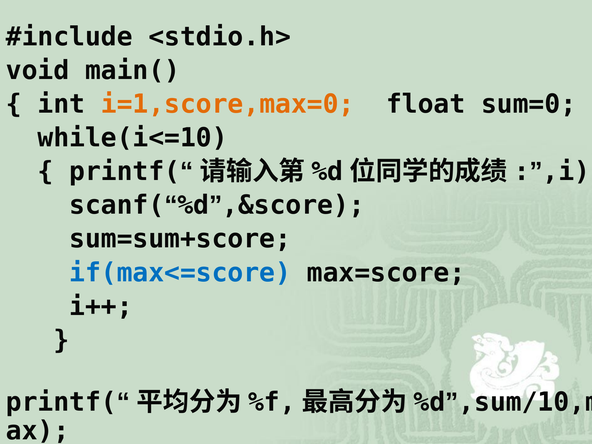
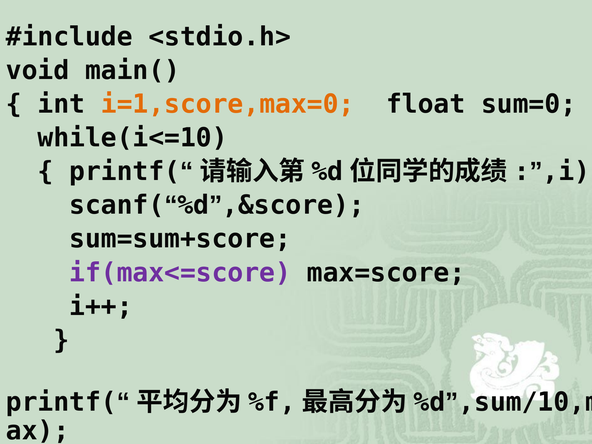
if(max<=score colour: blue -> purple
